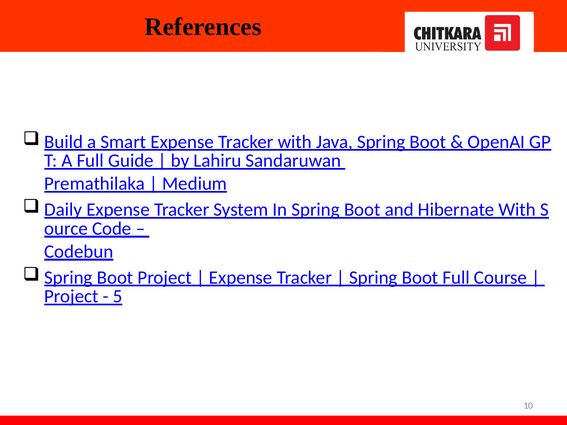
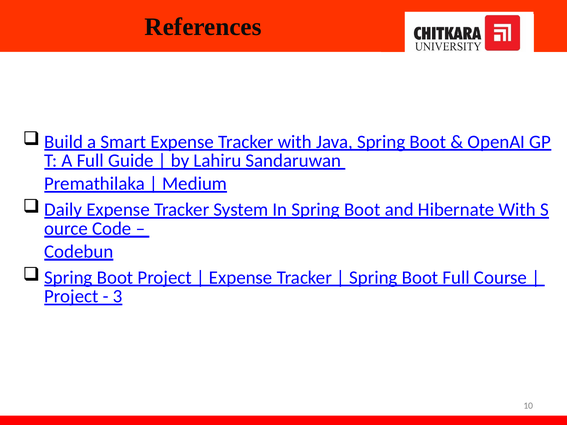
5: 5 -> 3
